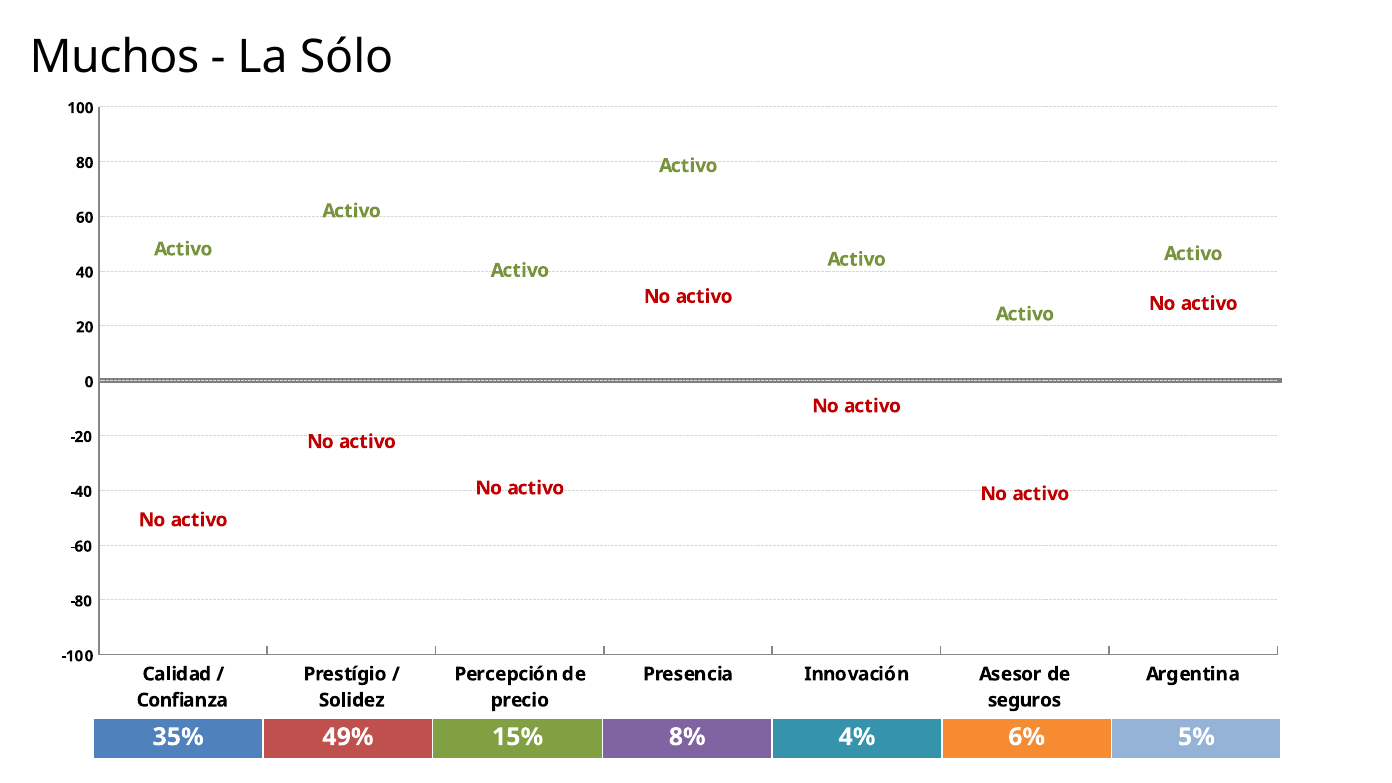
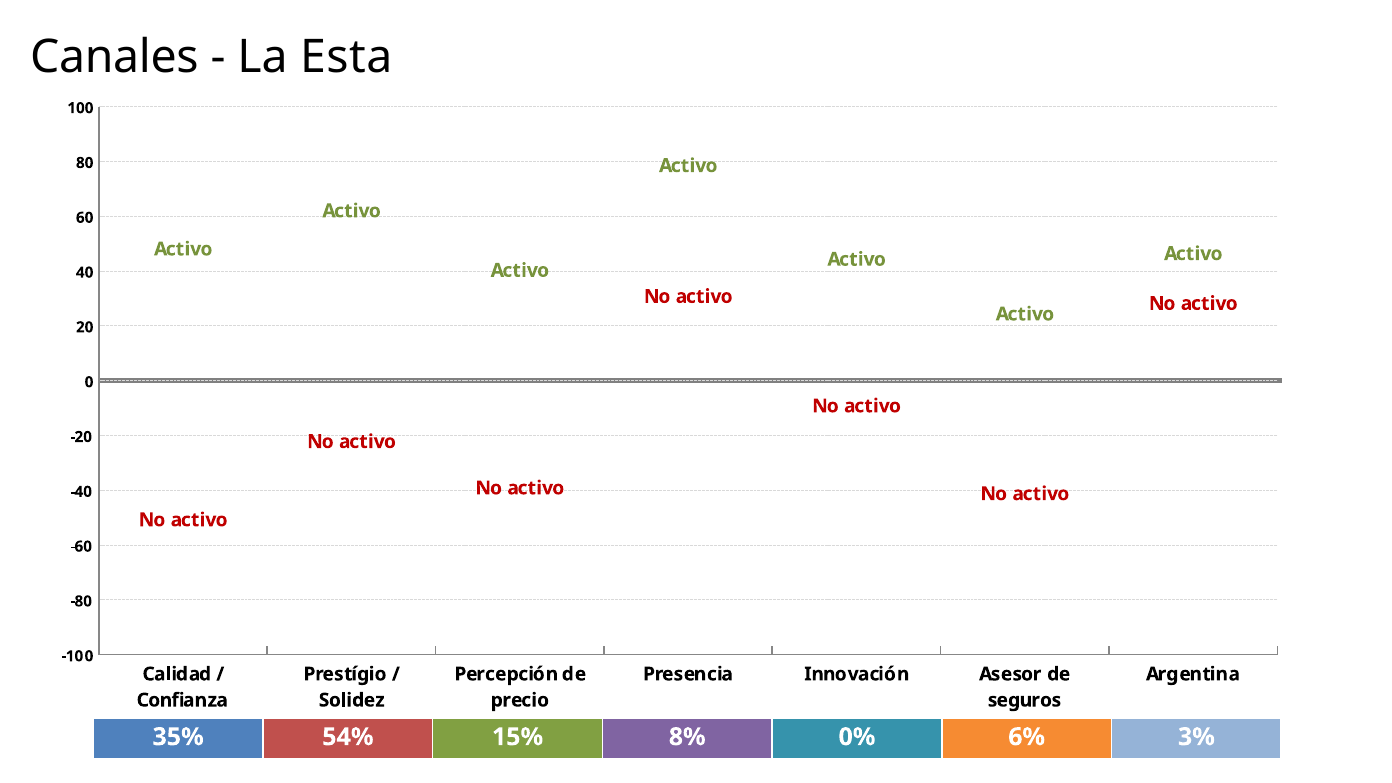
Muchos: Muchos -> Canales
Sólo: Sólo -> Esta
49%: 49% -> 54%
4%: 4% -> 0%
5%: 5% -> 3%
